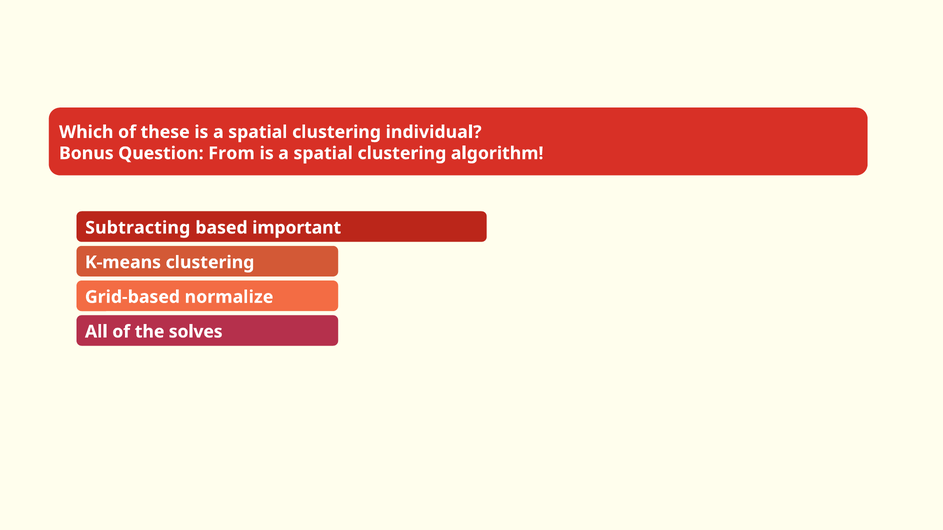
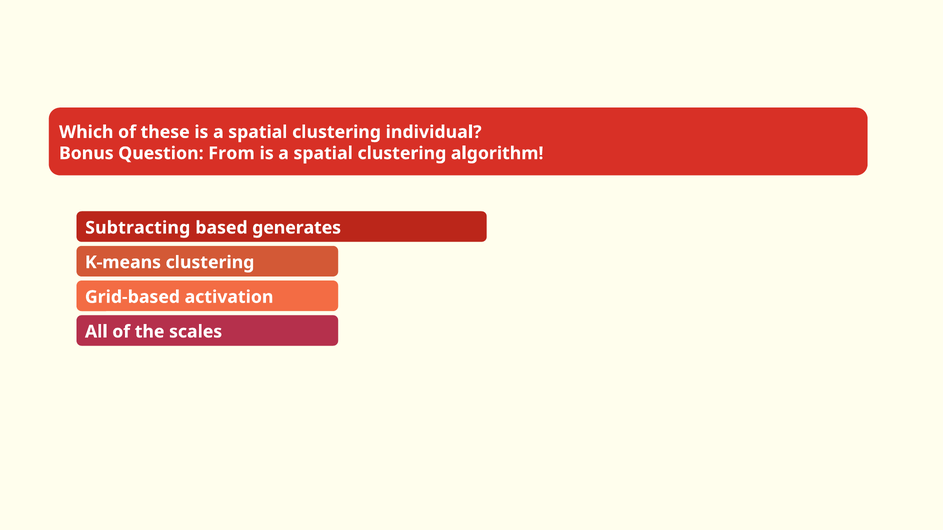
important: important -> generates
normalize: normalize -> activation
solves: solves -> scales
